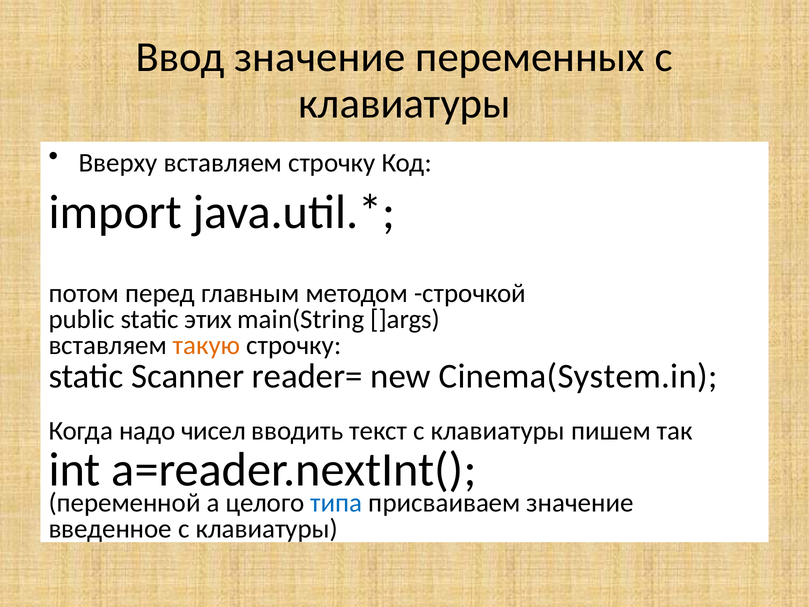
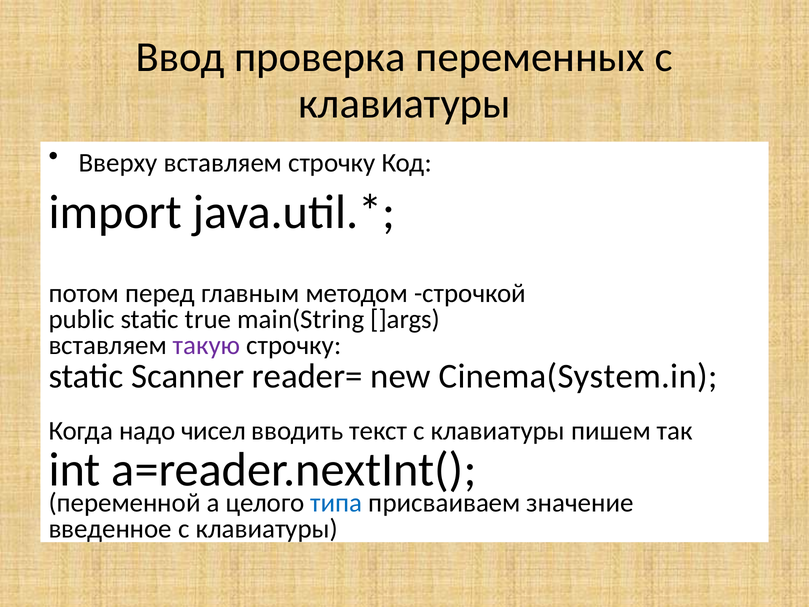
Ввод значение: значение -> проверка
этих: этих -> true
такую colour: orange -> purple
